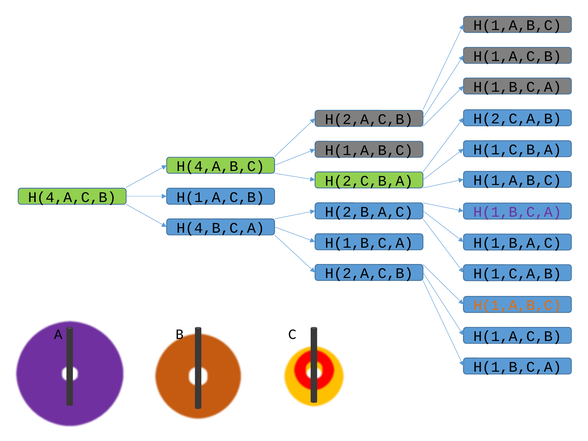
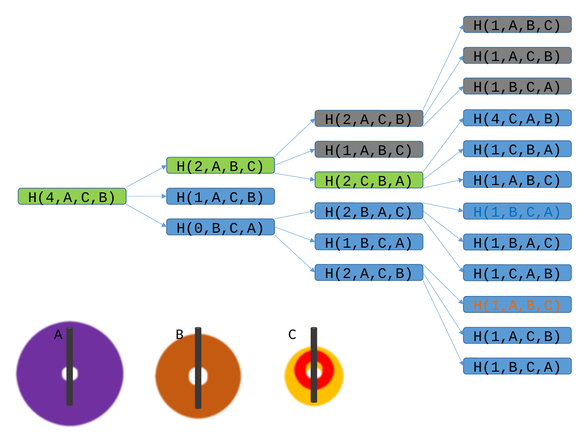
H(2,C,A,B: H(2,C,A,B -> H(4,C,A,B
H(4,A,B,C: H(4,A,B,C -> H(2,A,B,C
H(1,B,C,A at (517, 212) colour: purple -> blue
H(4,B,C,A: H(4,B,C,A -> H(0,B,C,A
